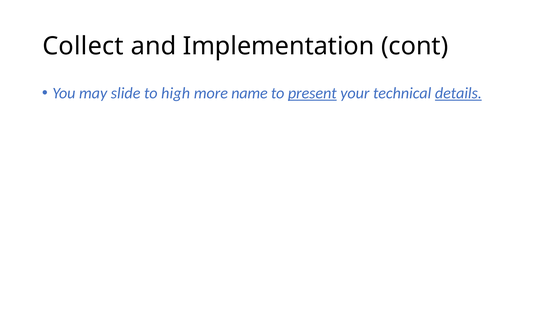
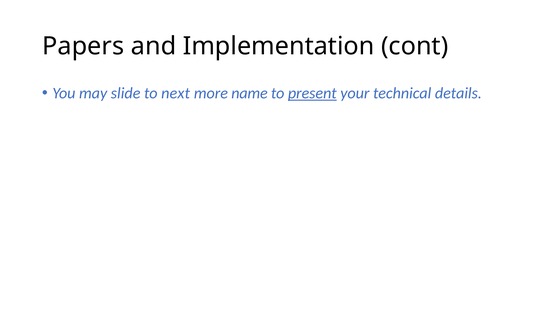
Collect: Collect -> Papers
high: high -> next
details underline: present -> none
